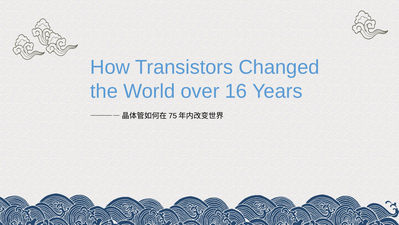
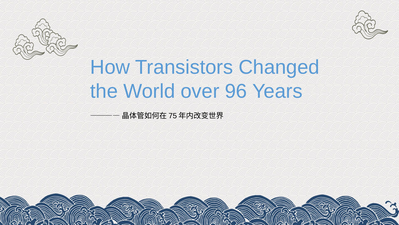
16: 16 -> 96
